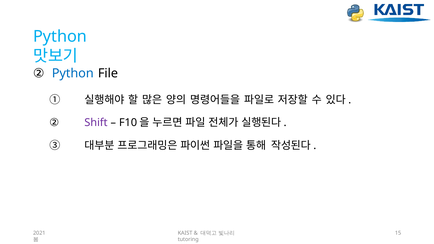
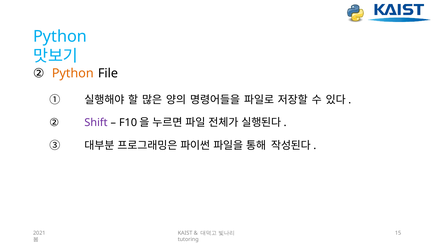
Python at (73, 73) colour: blue -> orange
